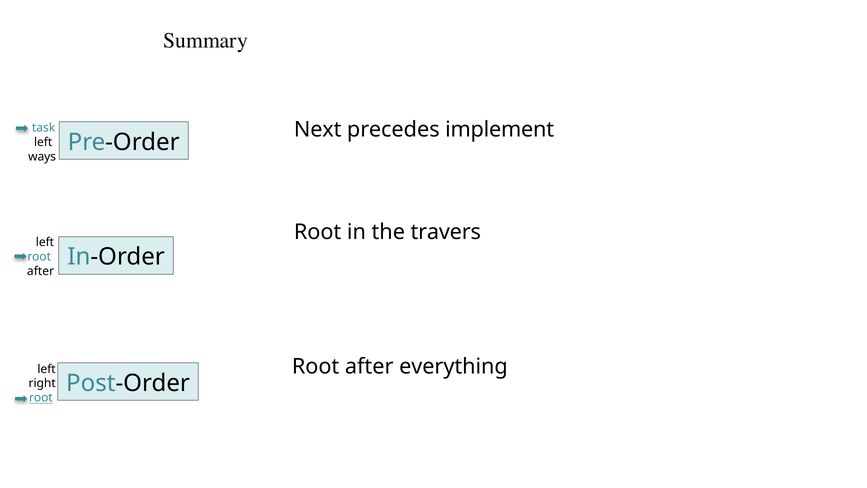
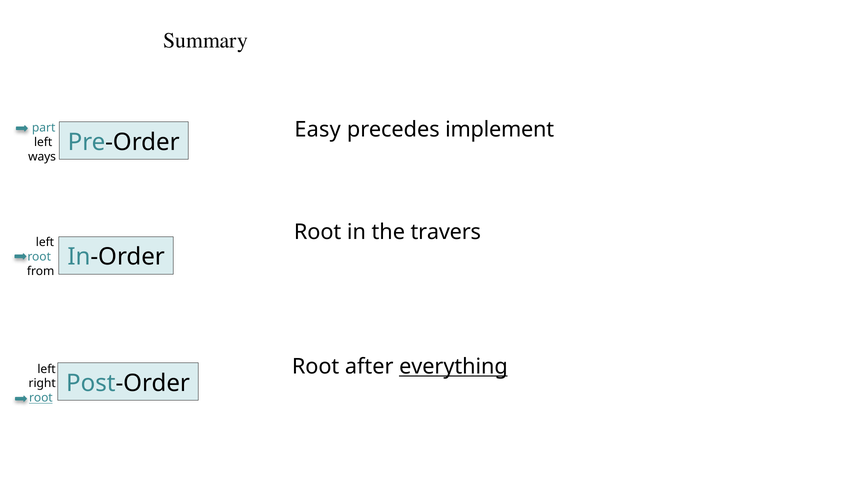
Next: Next -> Easy
task: task -> part
after at (41, 271): after -> from
everything underline: none -> present
